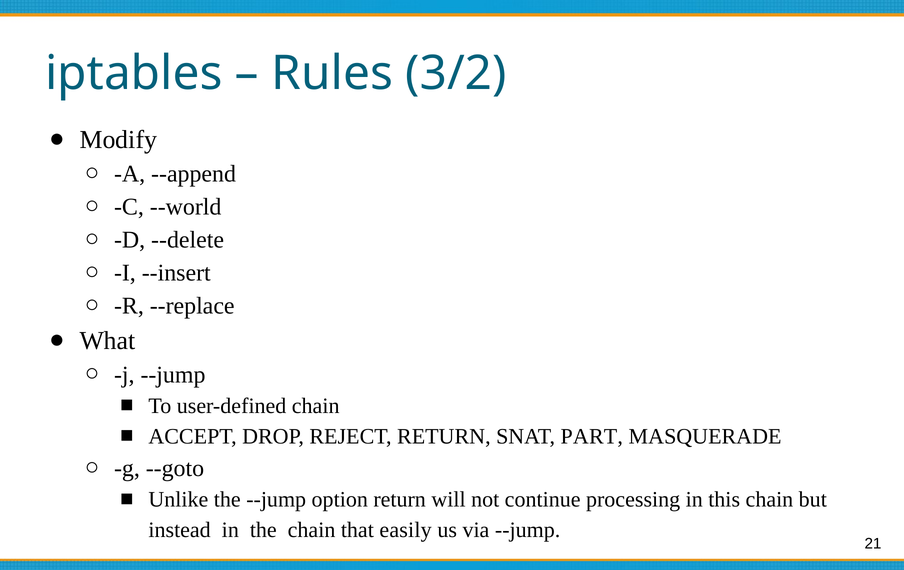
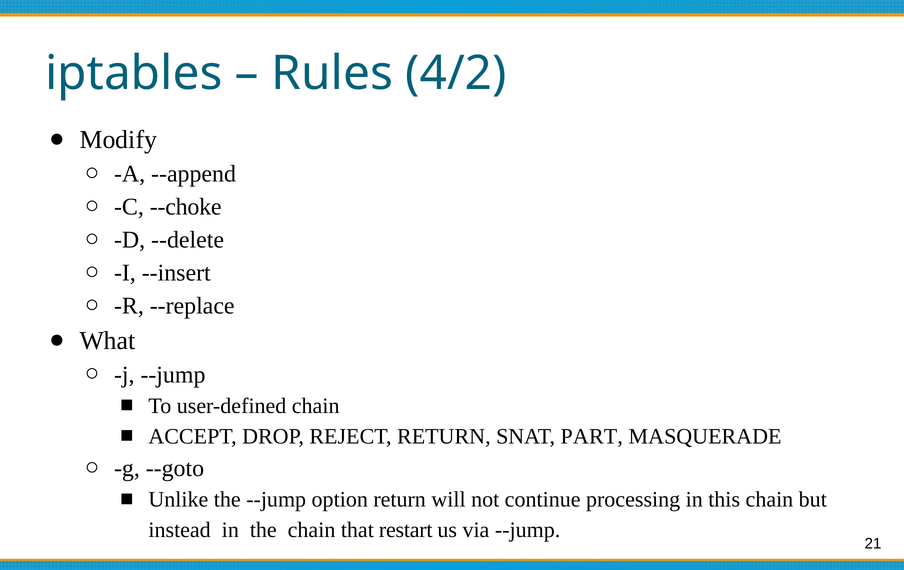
3/2: 3/2 -> 4/2
--world: --world -> --choke
easily: easily -> restart
